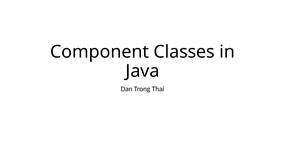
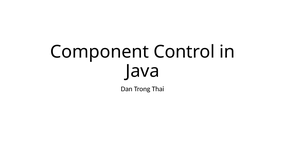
Classes: Classes -> Control
